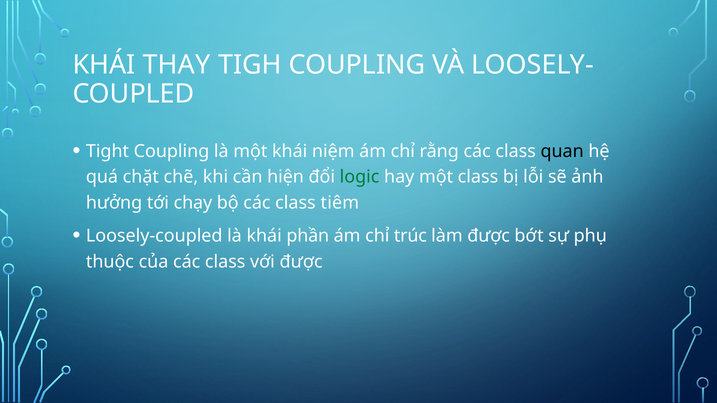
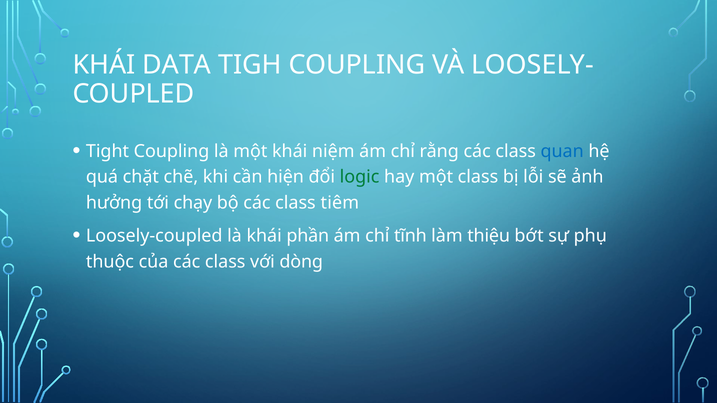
THAY: THAY -> DATA
quan colour: black -> blue
trúc: trúc -> tĩnh
làm được: được -> thiệu
với được: được -> dòng
